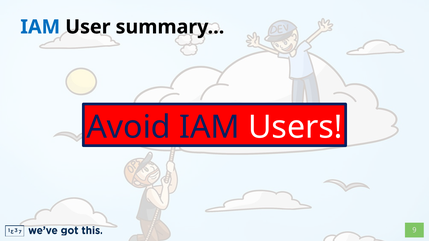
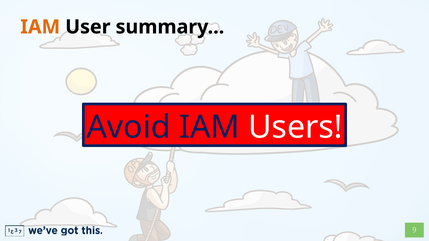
IAM at (40, 27) colour: blue -> orange
